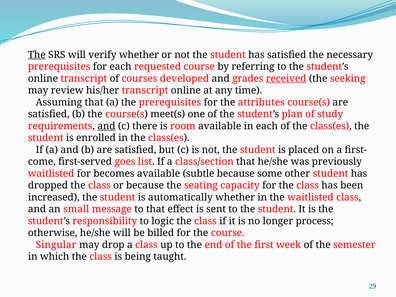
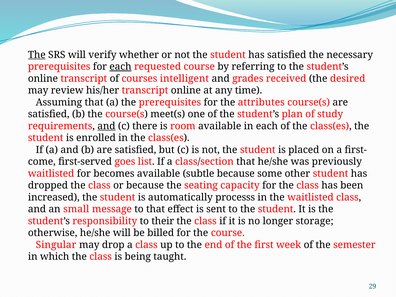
each at (121, 67) underline: none -> present
developed: developed -> intelligent
received underline: present -> none
seeking: seeking -> desired
automatically whether: whether -> processs
logic: logic -> their
process: process -> storage
